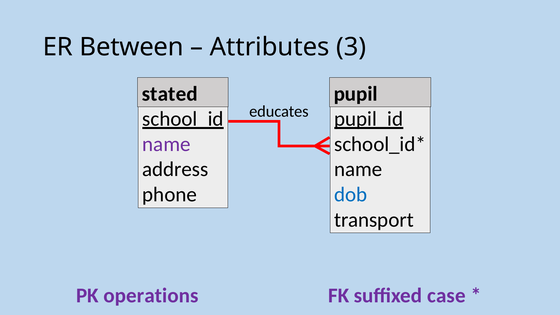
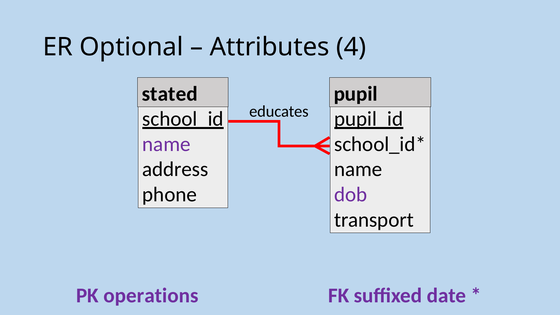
Between: Between -> Optional
3: 3 -> 4
dob colour: blue -> purple
case: case -> date
